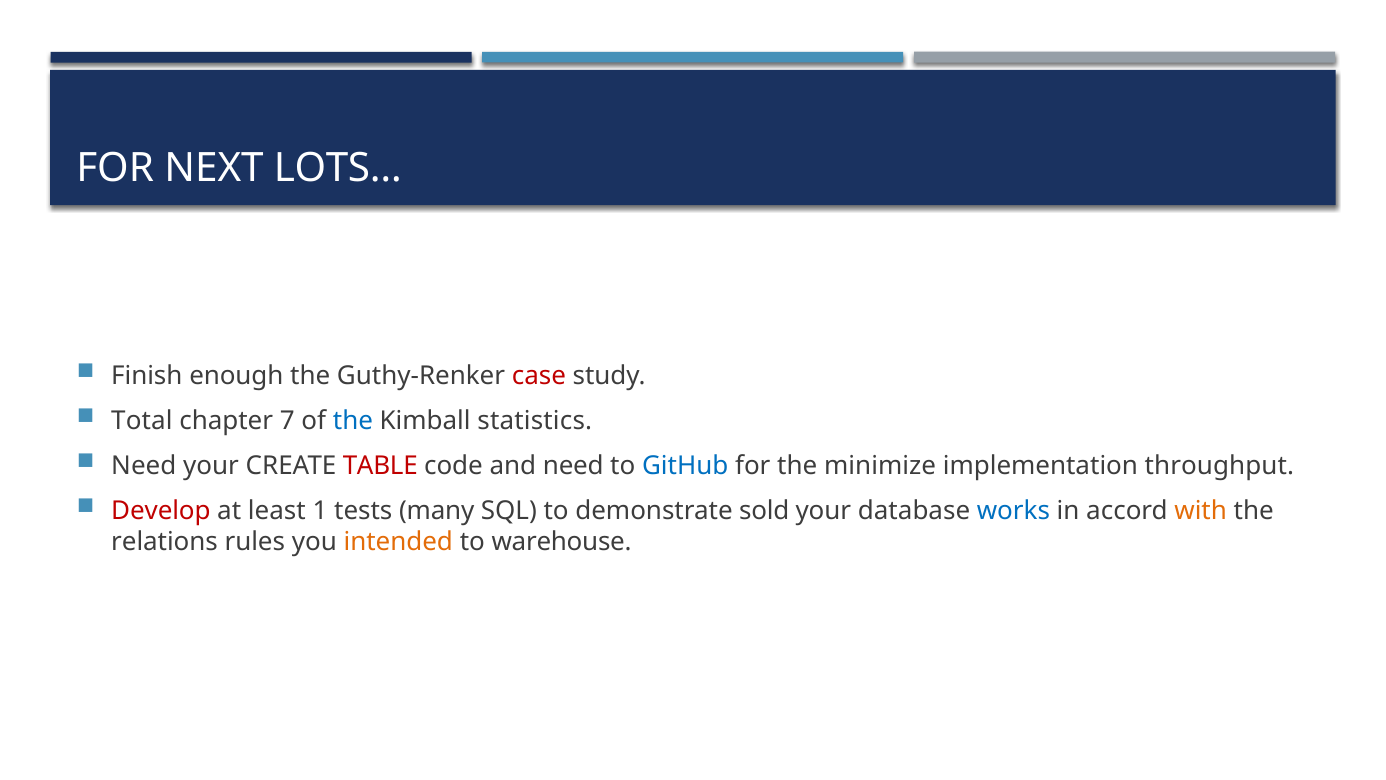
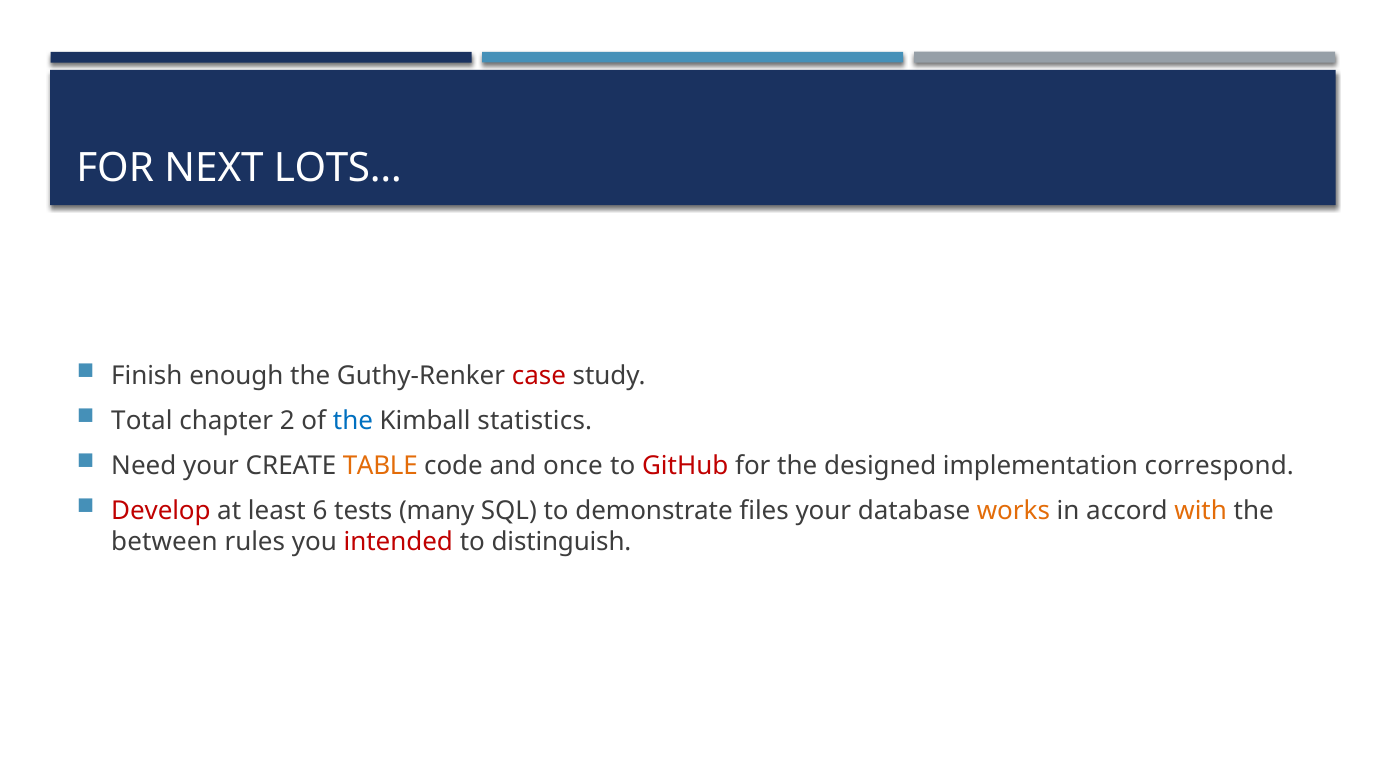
7: 7 -> 2
TABLE colour: red -> orange
and need: need -> once
GitHub colour: blue -> red
minimize: minimize -> designed
throughput: throughput -> correspond
1: 1 -> 6
sold: sold -> files
works colour: blue -> orange
relations: relations -> between
intended colour: orange -> red
warehouse: warehouse -> distinguish
